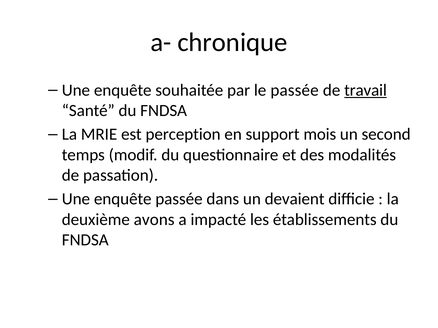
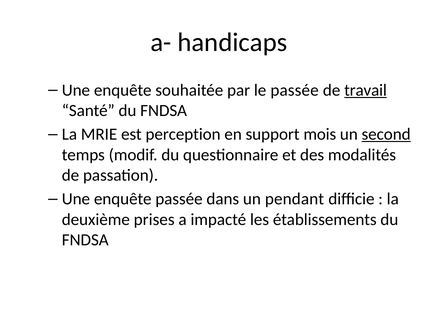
chronique: chronique -> handicaps
second underline: none -> present
devaient: devaient -> pendant
avons: avons -> prises
